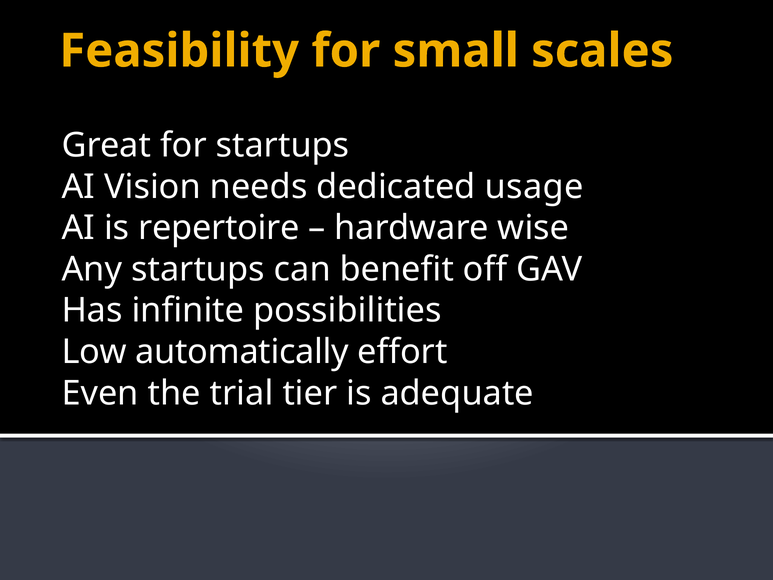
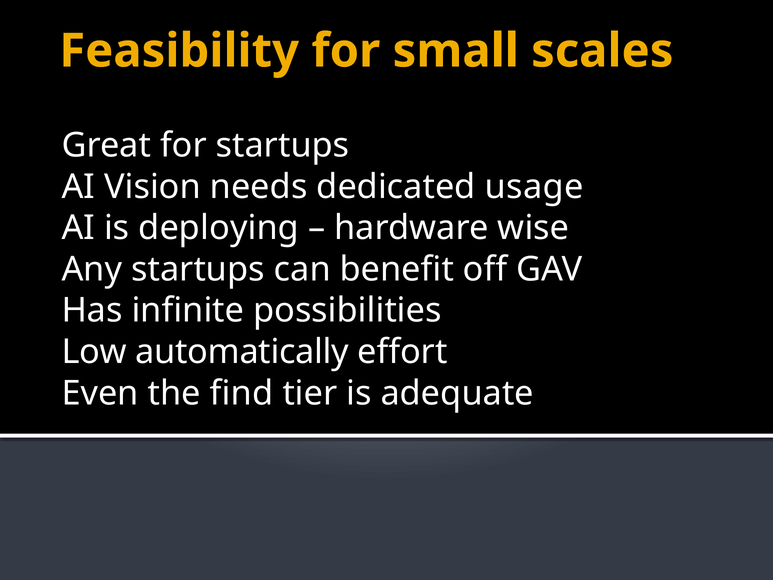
repertoire: repertoire -> deploying
trial: trial -> find
